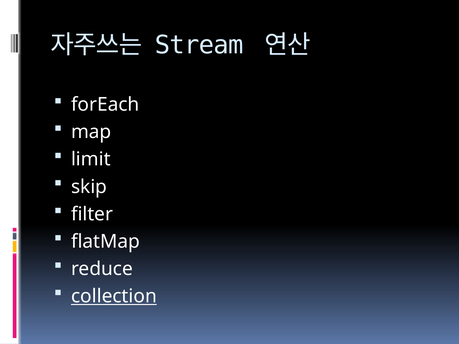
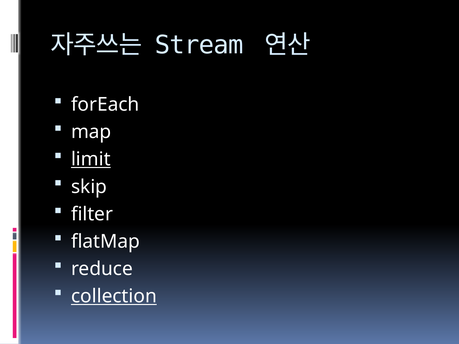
limit underline: none -> present
